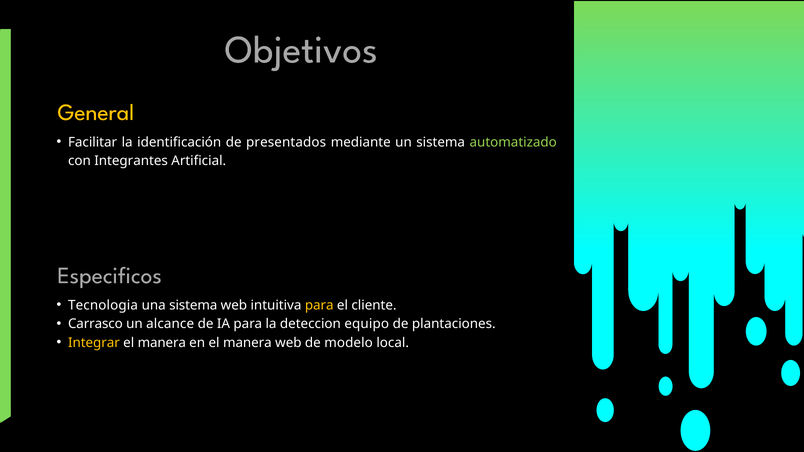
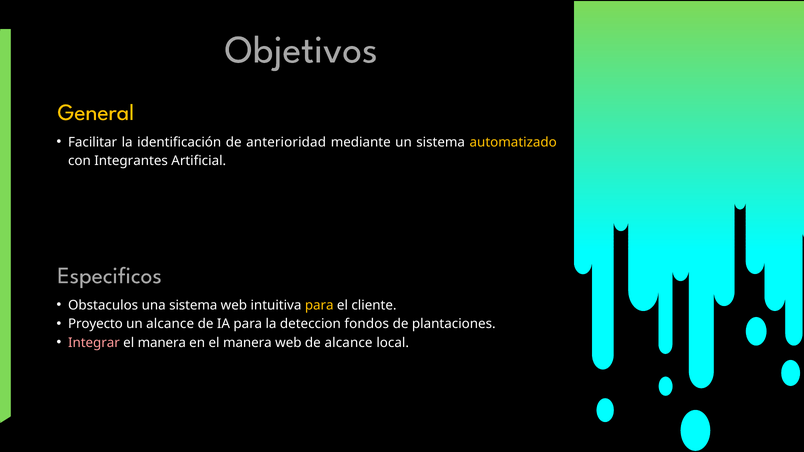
presentados: presentados -> anterioridad
automatizado colour: light green -> yellow
Tecnologia: Tecnologia -> Obstaculos
Carrasco: Carrasco -> Proyecto
equipo: equipo -> fondos
Integrar colour: yellow -> pink
de modelo: modelo -> alcance
